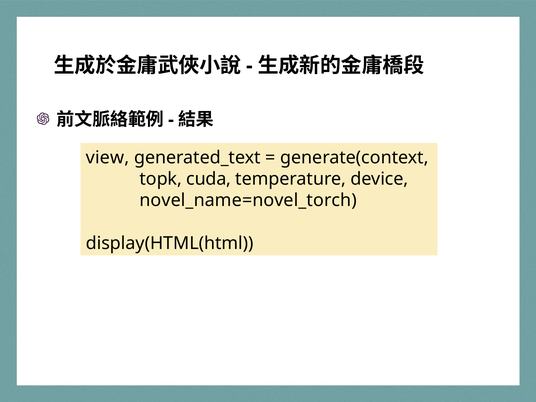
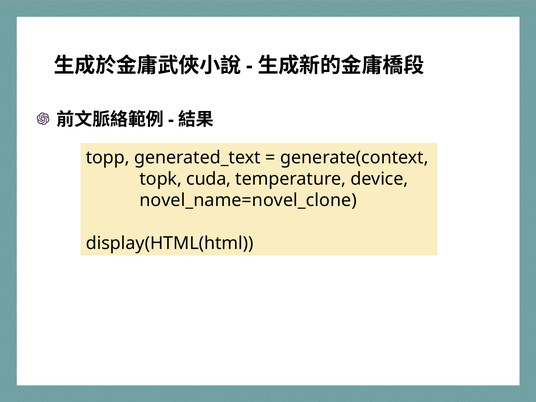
view: view -> topp
novel_name=novel_torch: novel_name=novel_torch -> novel_name=novel_clone
